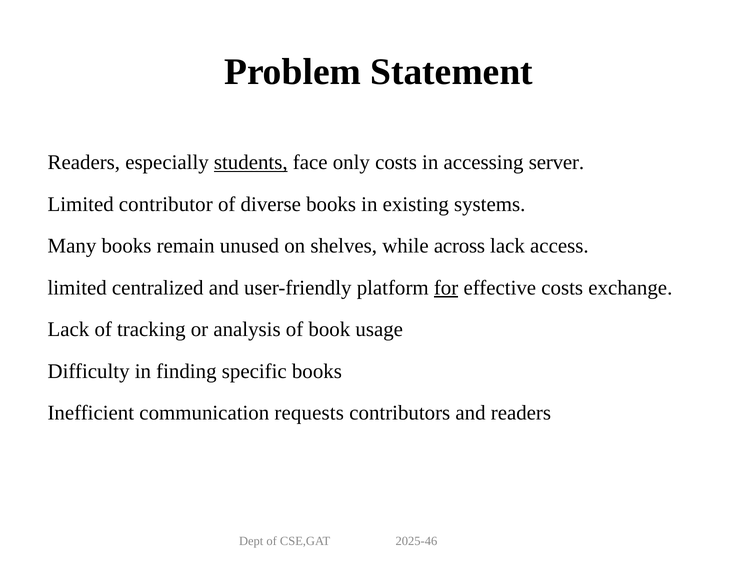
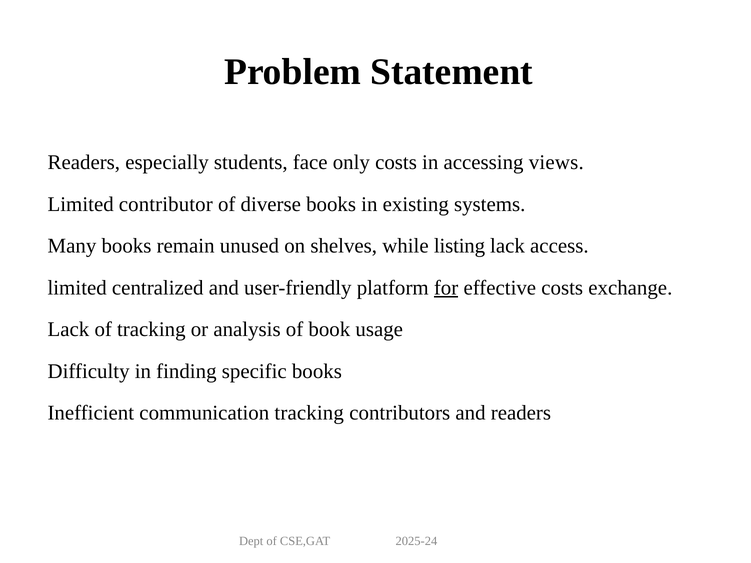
students underline: present -> none
server: server -> views
across: across -> listing
communication requests: requests -> tracking
2025-46: 2025-46 -> 2025-24
